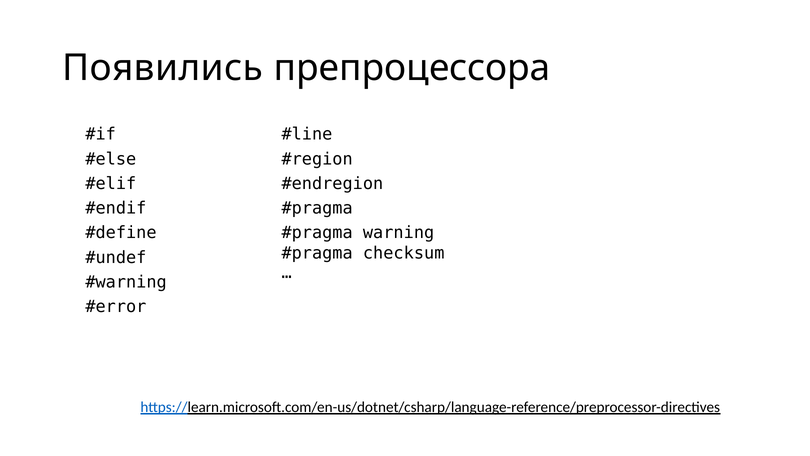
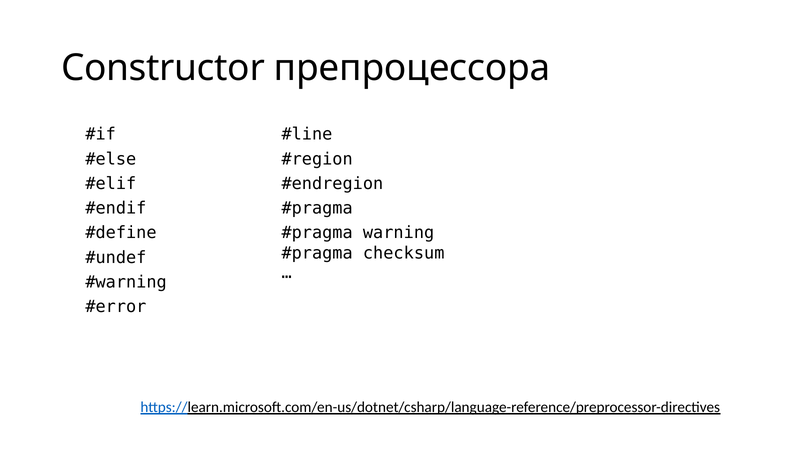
Появились: Появились -> Constructor
